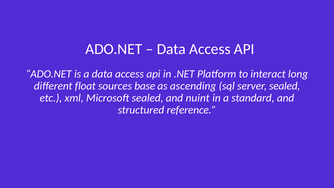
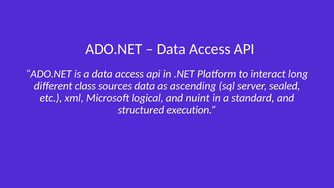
float: float -> class
sources base: base -> data
Microsoft sealed: sealed -> logical
reference: reference -> execution
